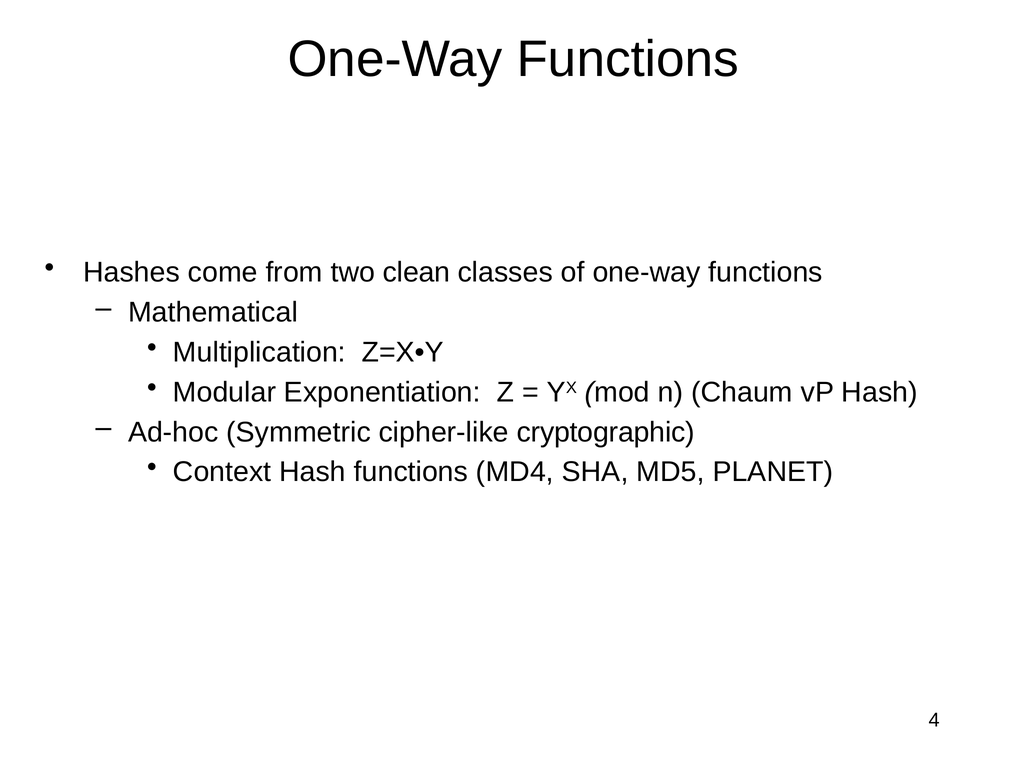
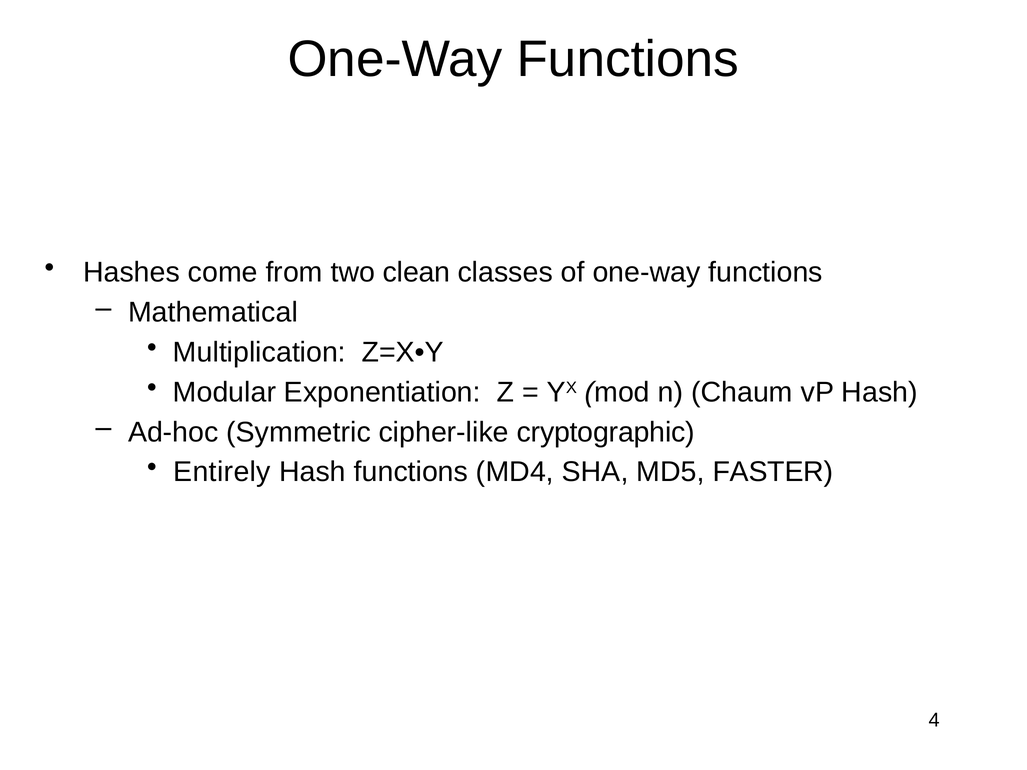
Context: Context -> Entirely
PLANET: PLANET -> FASTER
